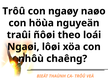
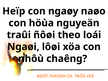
Trôû at (14, 11): Trôû -> Heïp
